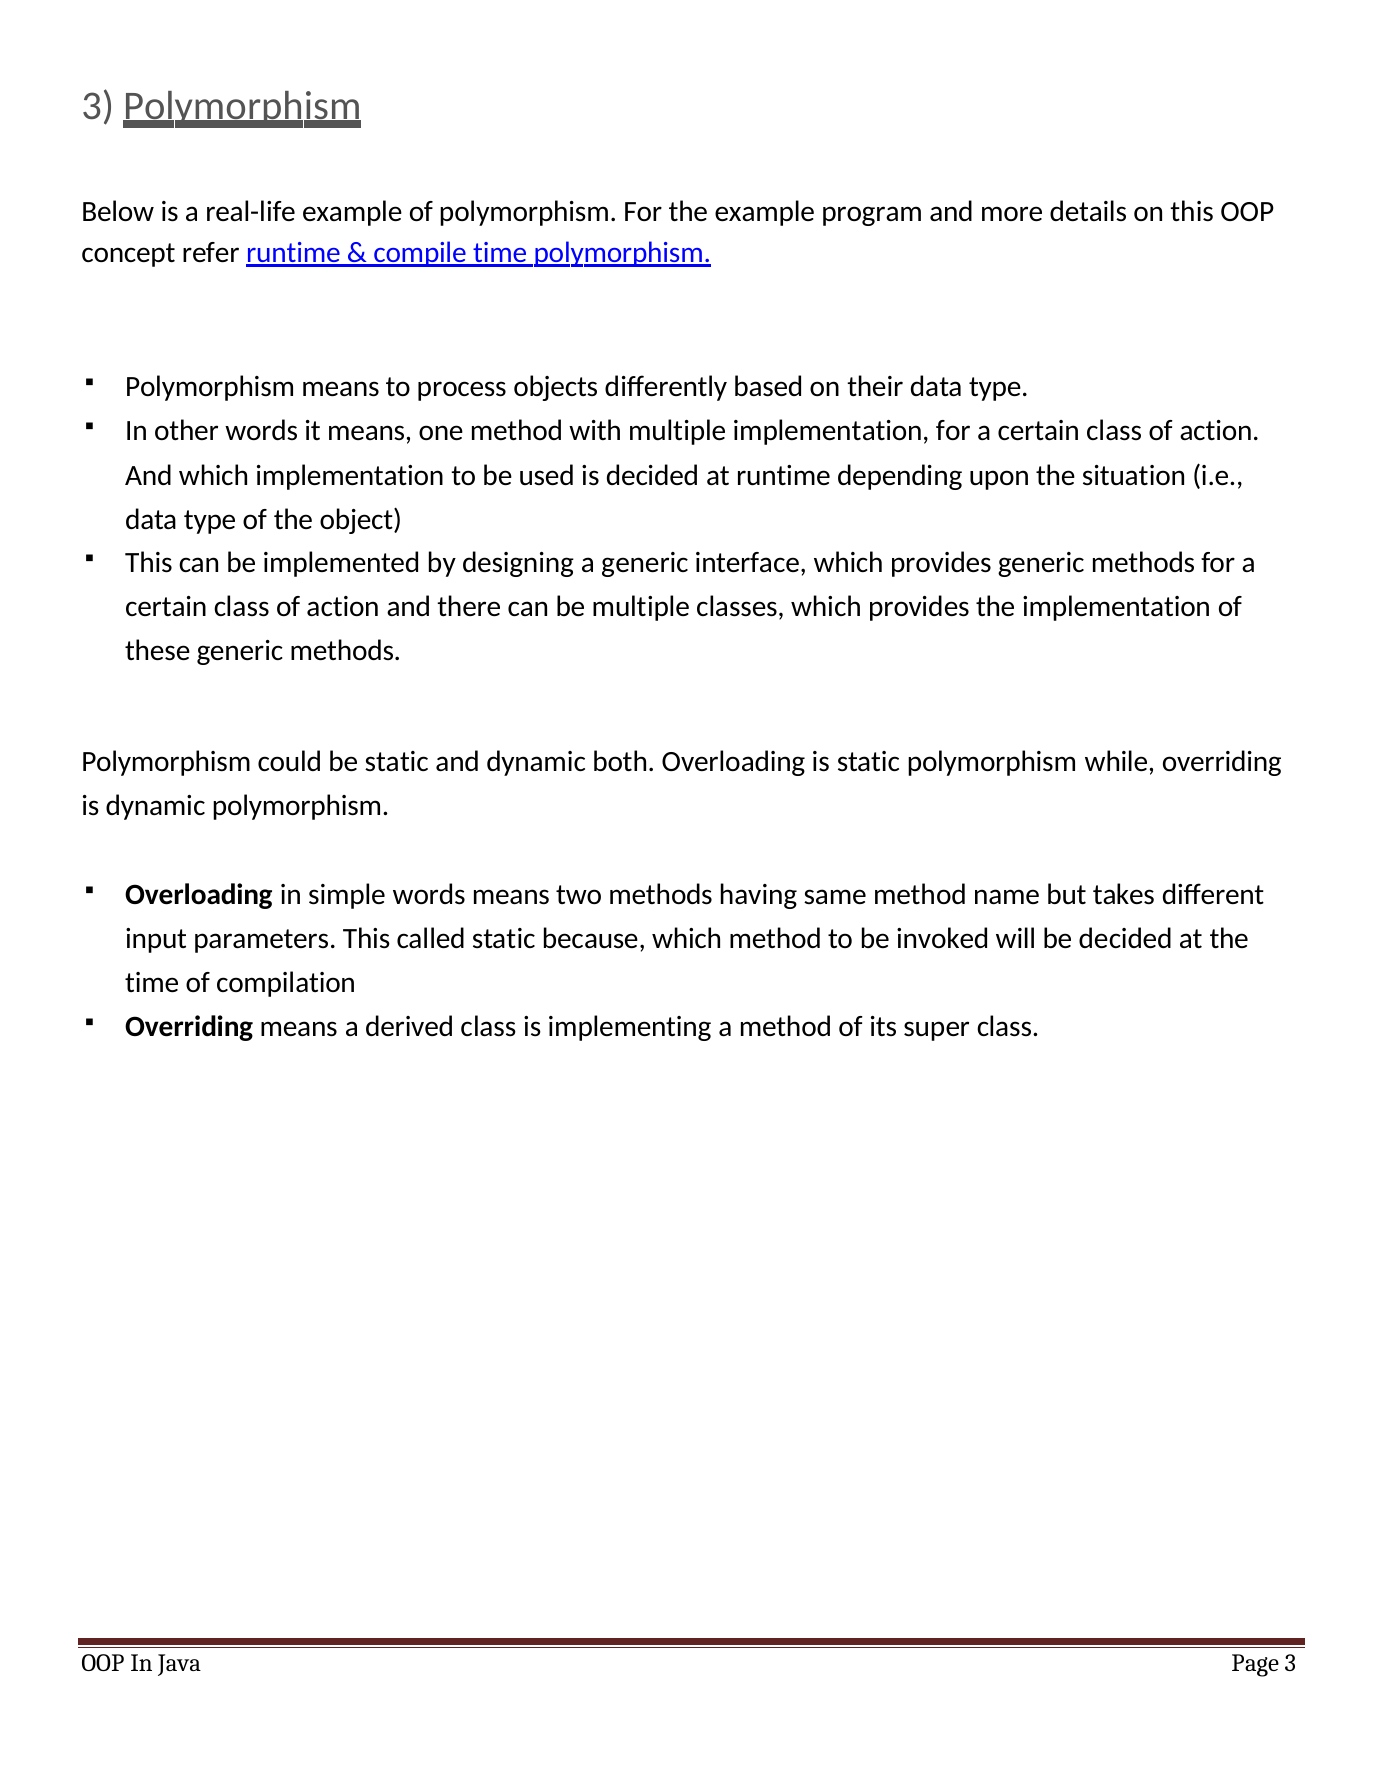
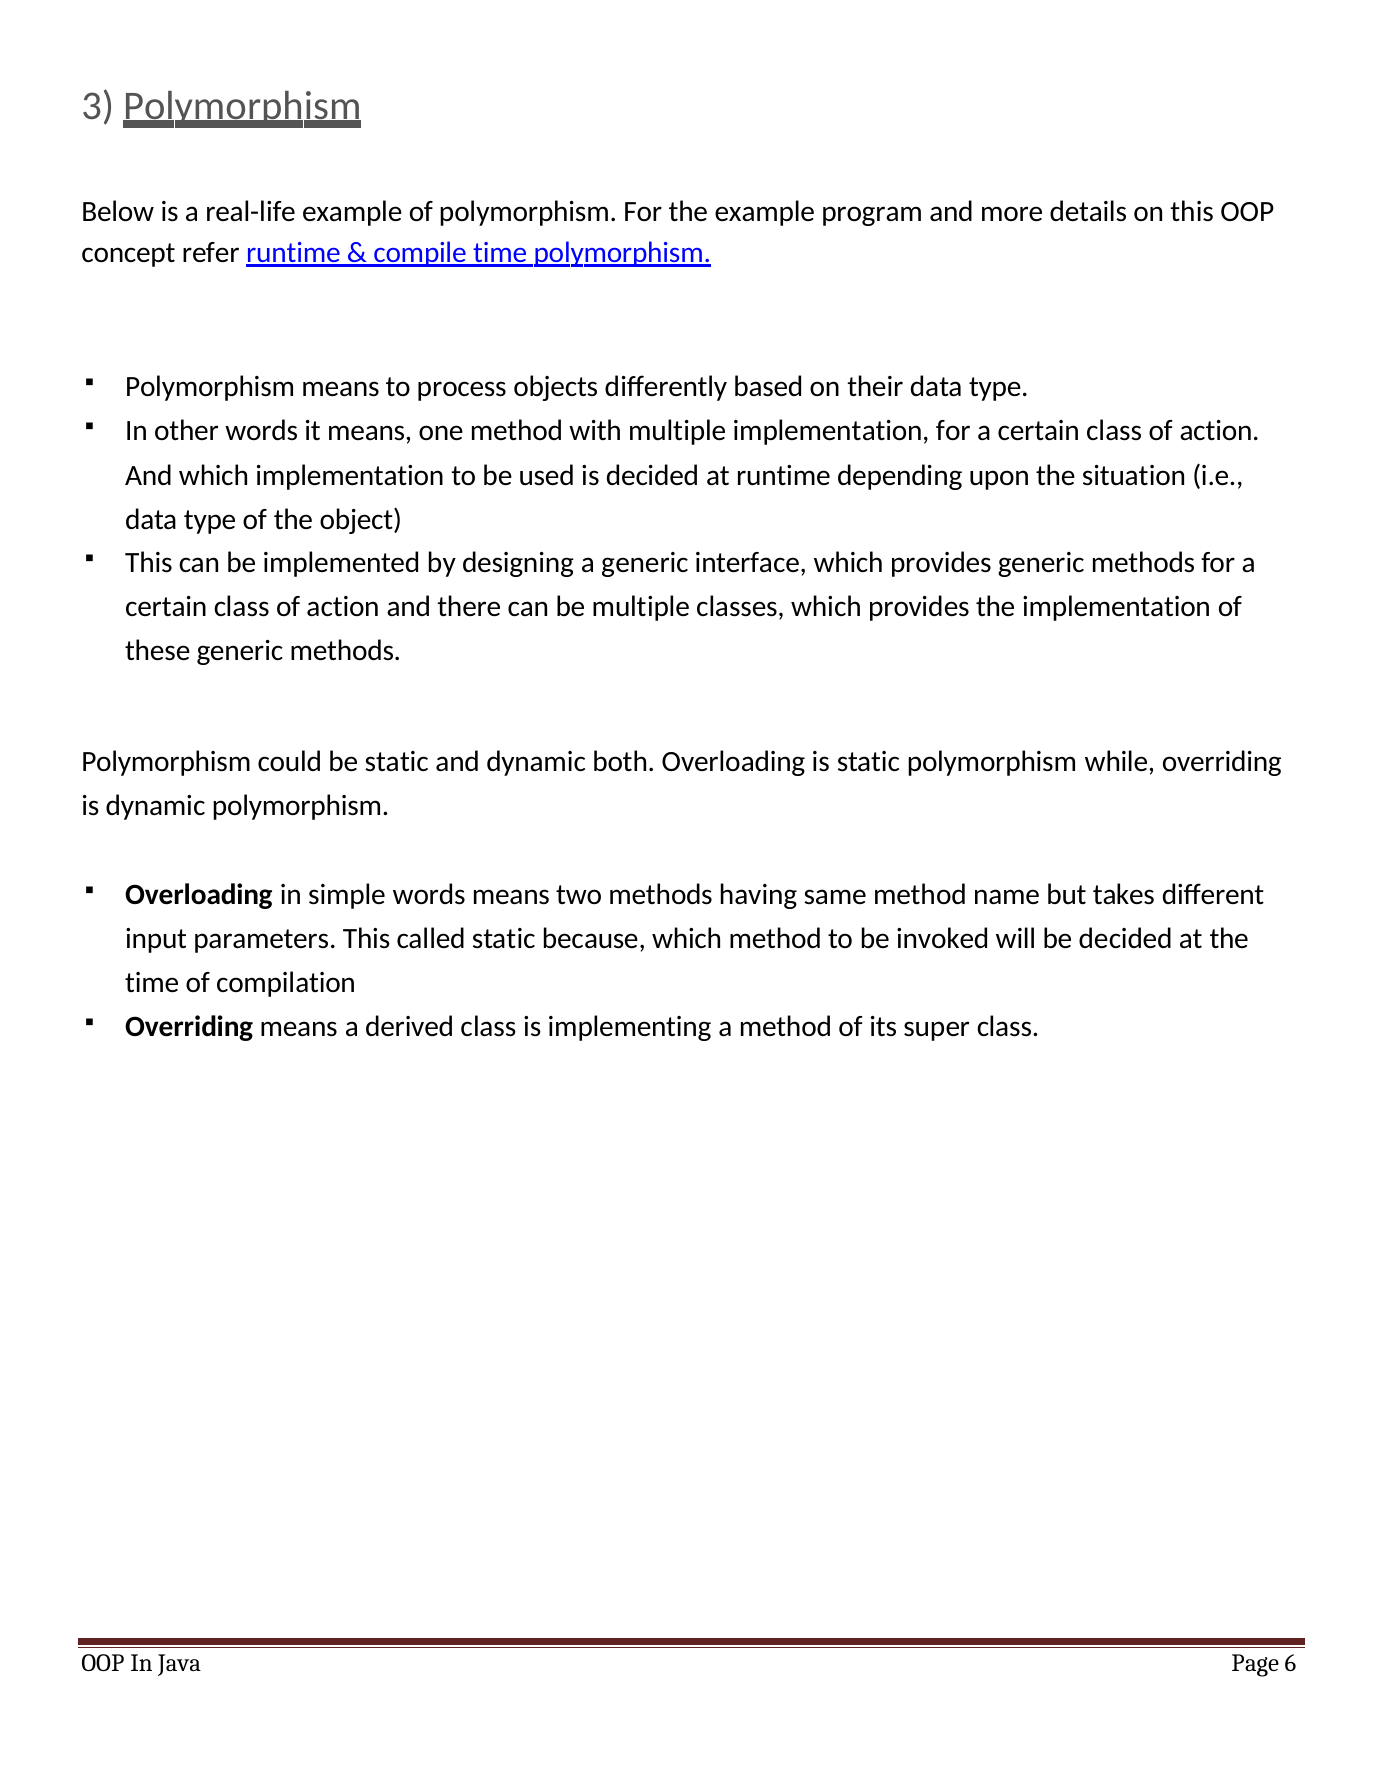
Page 3: 3 -> 6
